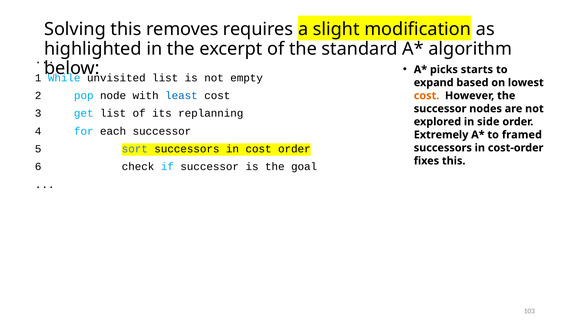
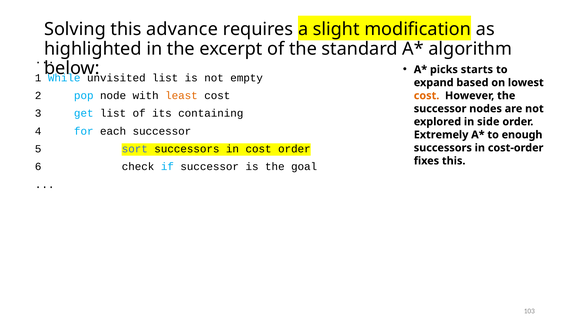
removes: removes -> advance
least colour: blue -> orange
replanning: replanning -> containing
framed: framed -> enough
